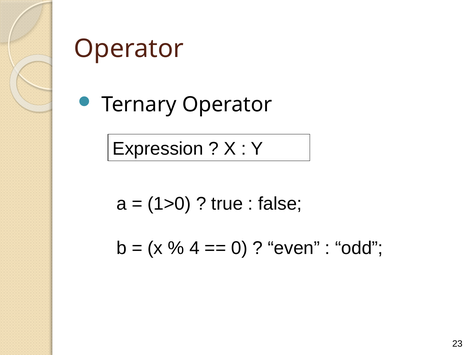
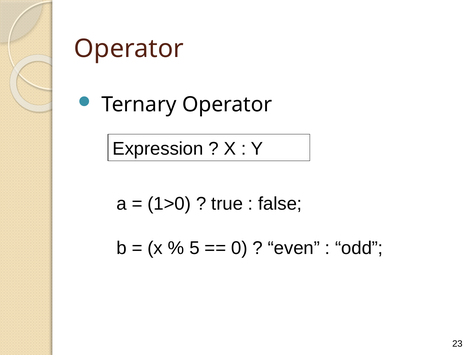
4: 4 -> 5
